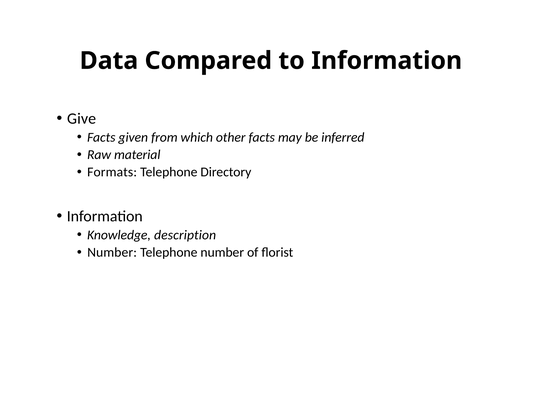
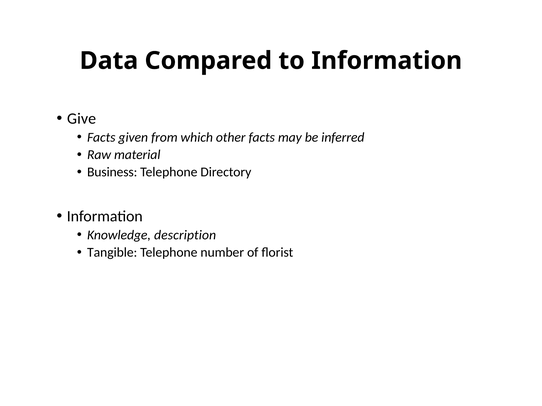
Formats: Formats -> Business
Number at (112, 253): Number -> Tangible
